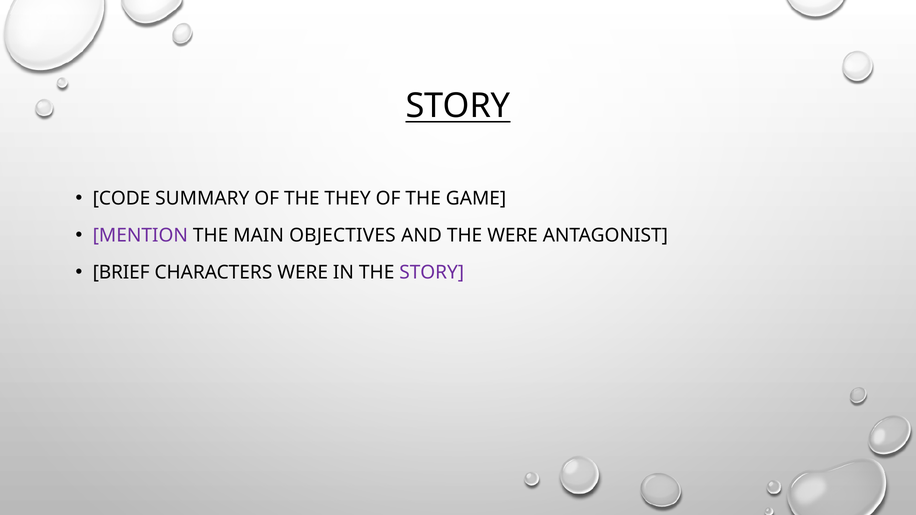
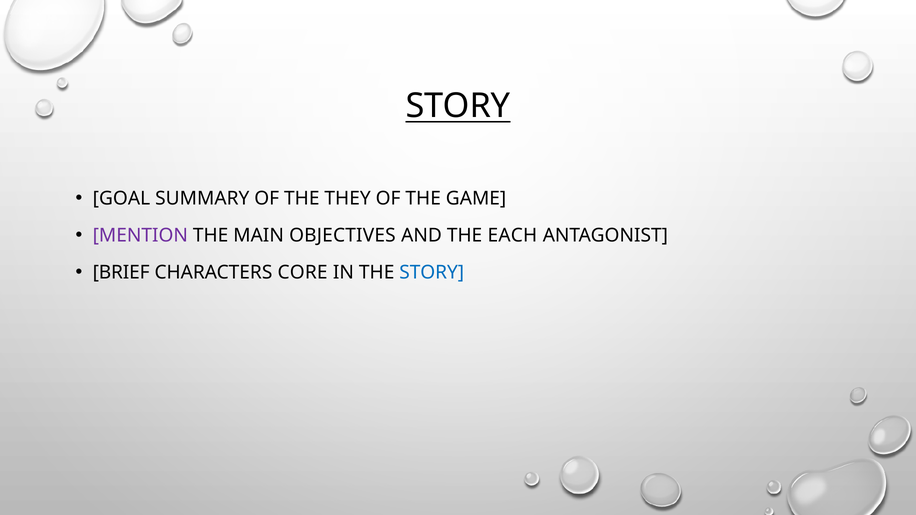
CODE: CODE -> GOAL
THE WERE: WERE -> EACH
CHARACTERS WERE: WERE -> CORE
STORY at (432, 273) colour: purple -> blue
